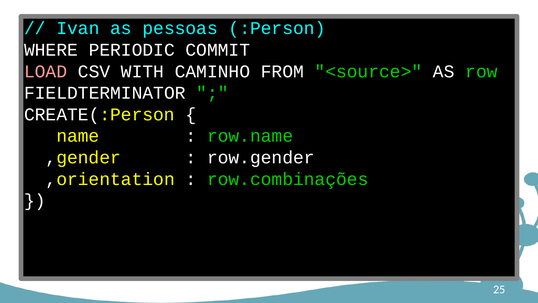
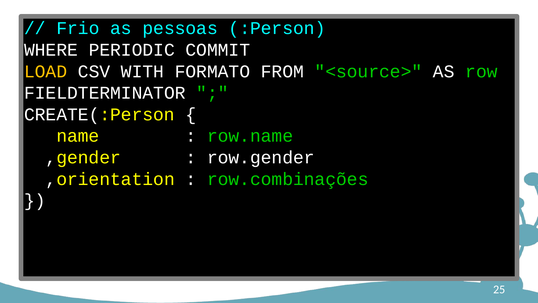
Ivan: Ivan -> Frio
LOAD colour: pink -> yellow
CAMINHO: CAMINHO -> FORMATO
